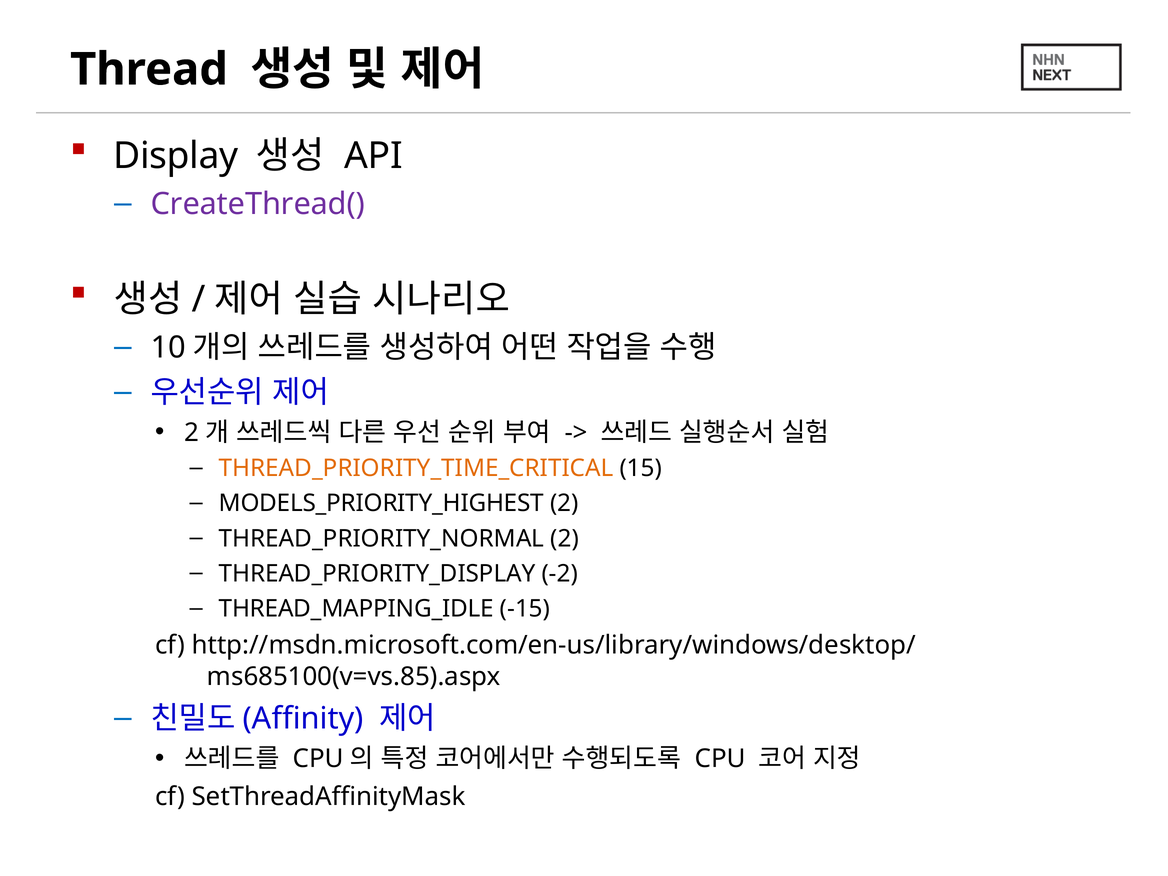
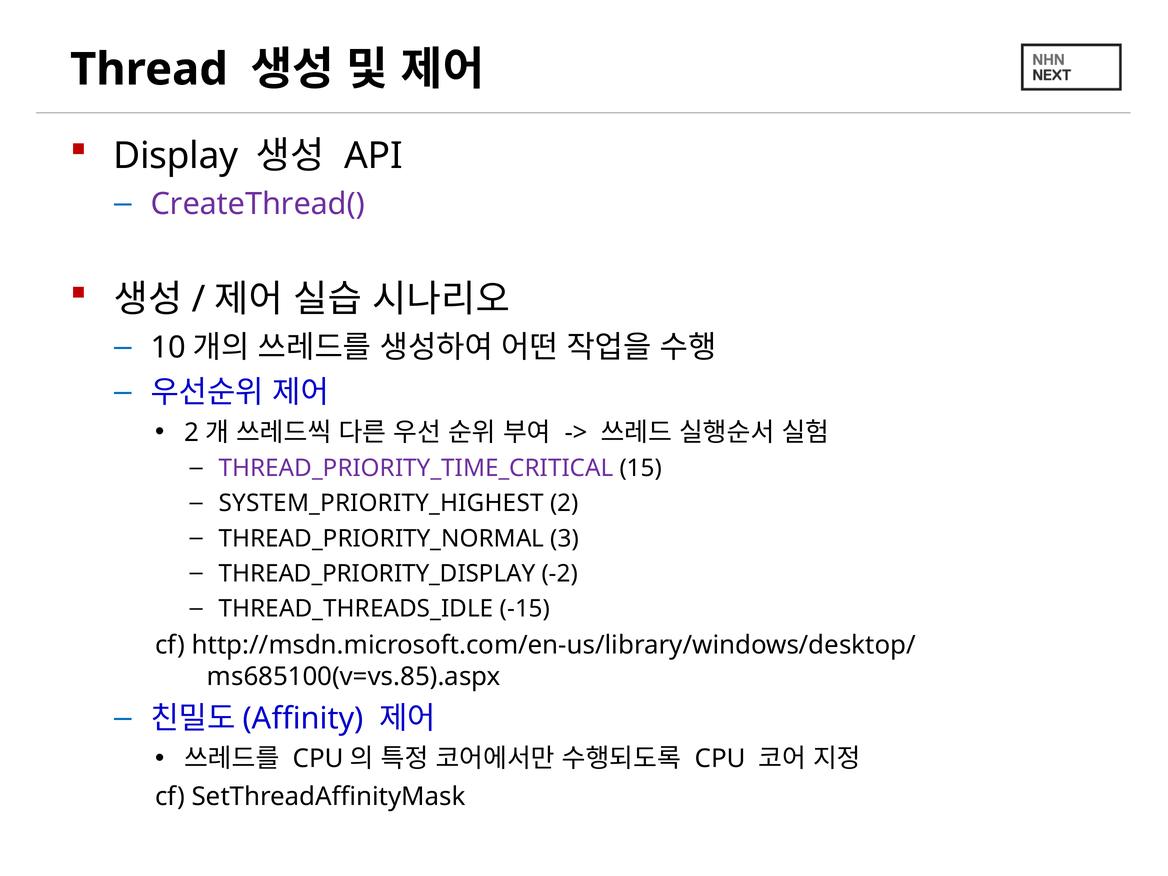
THREAD_PRIORITY_TIME_CRITICAL colour: orange -> purple
MODELS_PRIORITY_HIGHEST: MODELS_PRIORITY_HIGHEST -> SYSTEM_PRIORITY_HIGHEST
THREAD_PRIORITY_NORMAL 2: 2 -> 3
THREAD_MAPPING_IDLE: THREAD_MAPPING_IDLE -> THREAD_THREADS_IDLE
